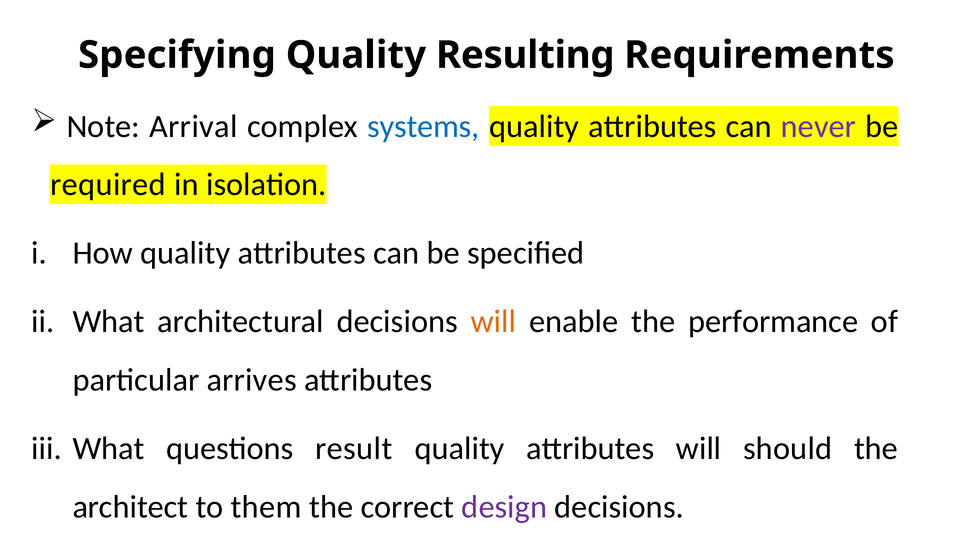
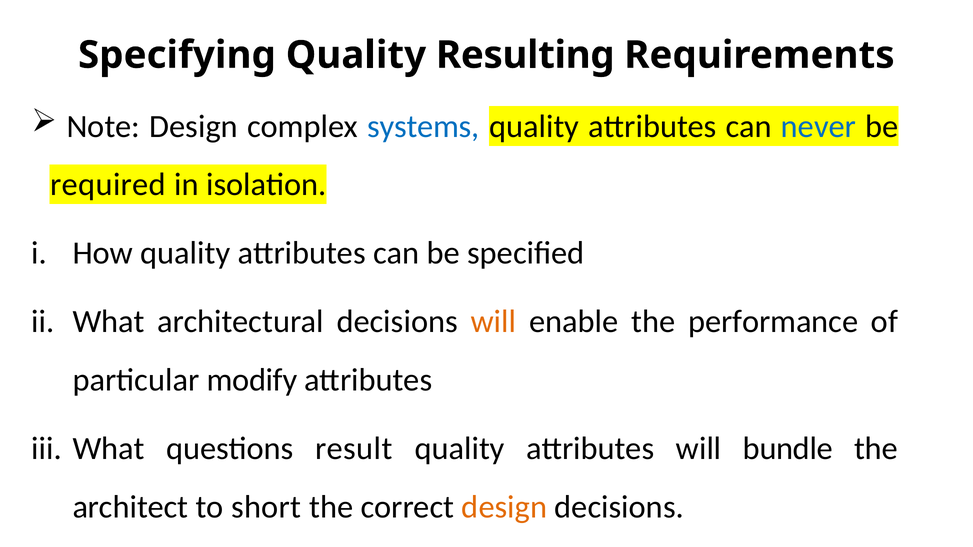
Note Arrival: Arrival -> Design
never colour: purple -> blue
arrives: arrives -> modify
should: should -> bundle
them: them -> short
design at (504, 507) colour: purple -> orange
